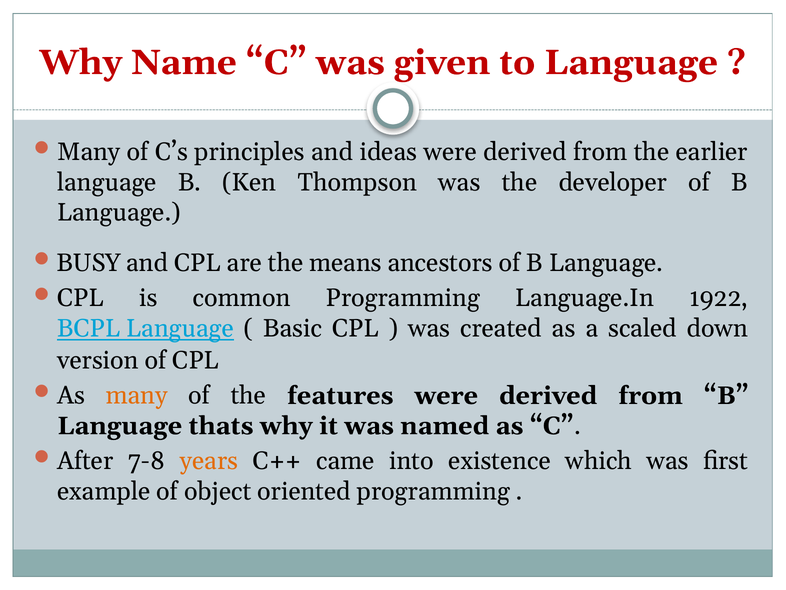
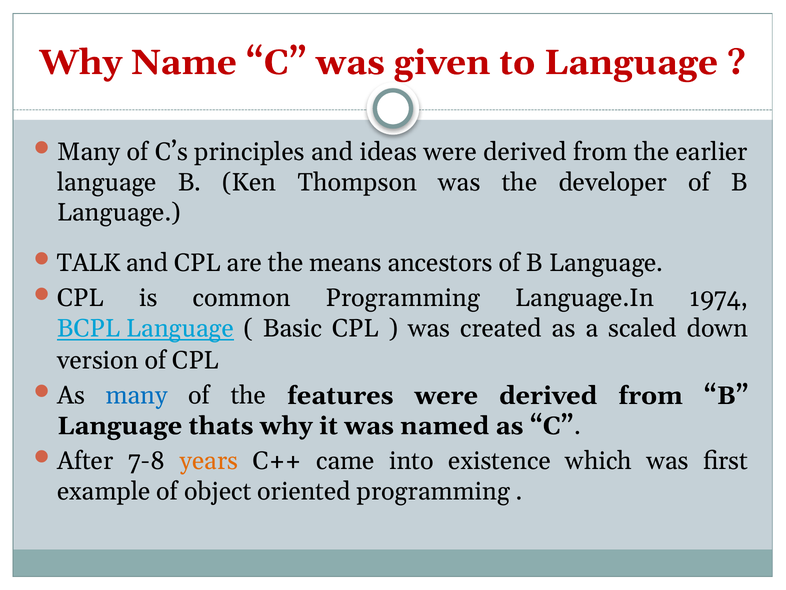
BUSY: BUSY -> TALK
1922: 1922 -> 1974
many at (137, 395) colour: orange -> blue
